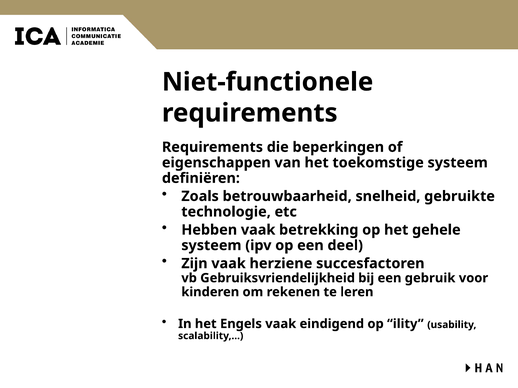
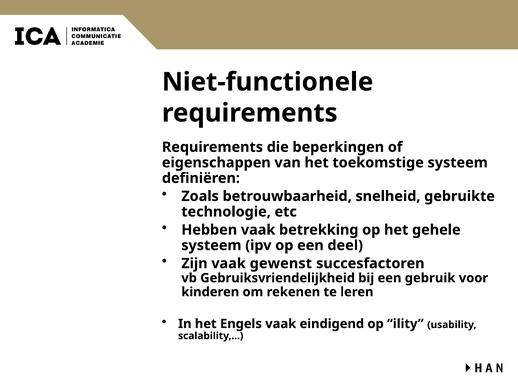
herziene: herziene -> gewenst
